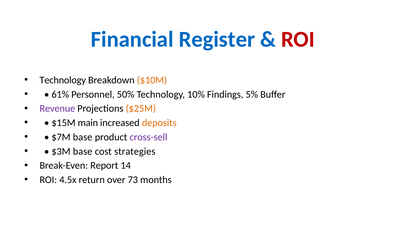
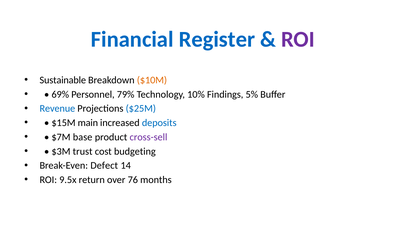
ROI at (298, 39) colour: red -> purple
Technology at (63, 80): Technology -> Sustainable
61%: 61% -> 69%
50%: 50% -> 79%
Revenue colour: purple -> blue
$25M colour: orange -> blue
deposits colour: orange -> blue
$3M base: base -> trust
strategies: strategies -> budgeting
Report: Report -> Defect
4.5x: 4.5x -> 9.5x
73: 73 -> 76
